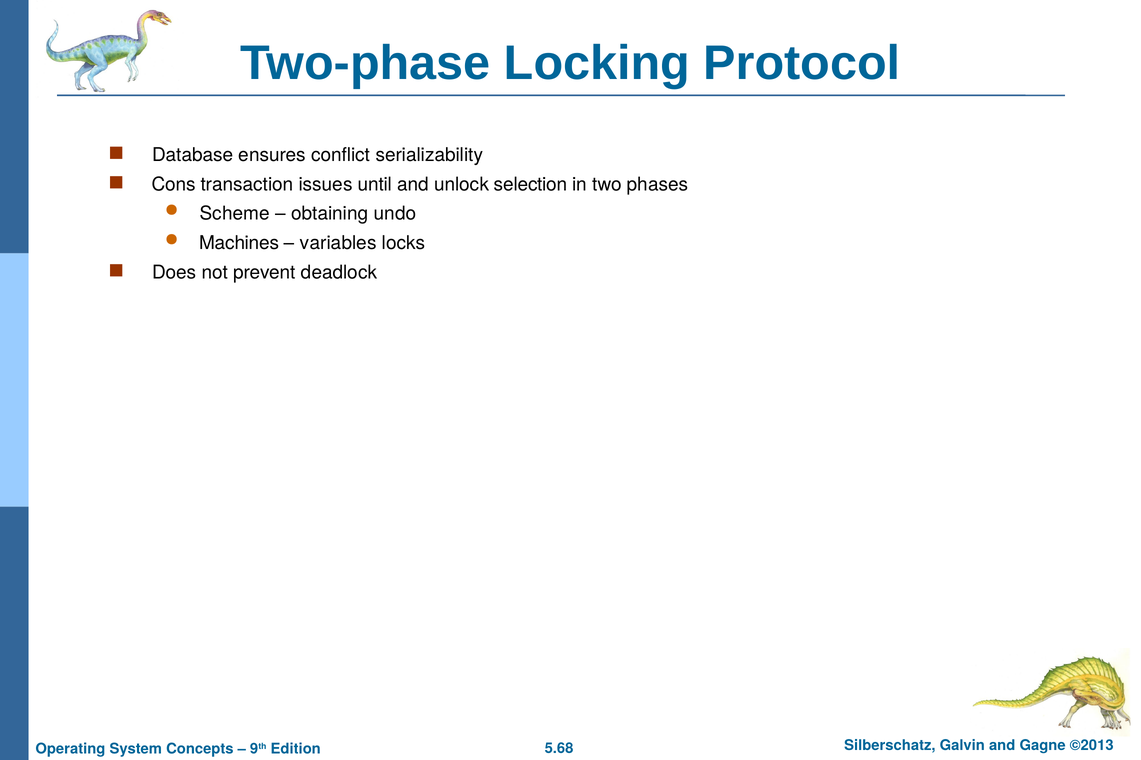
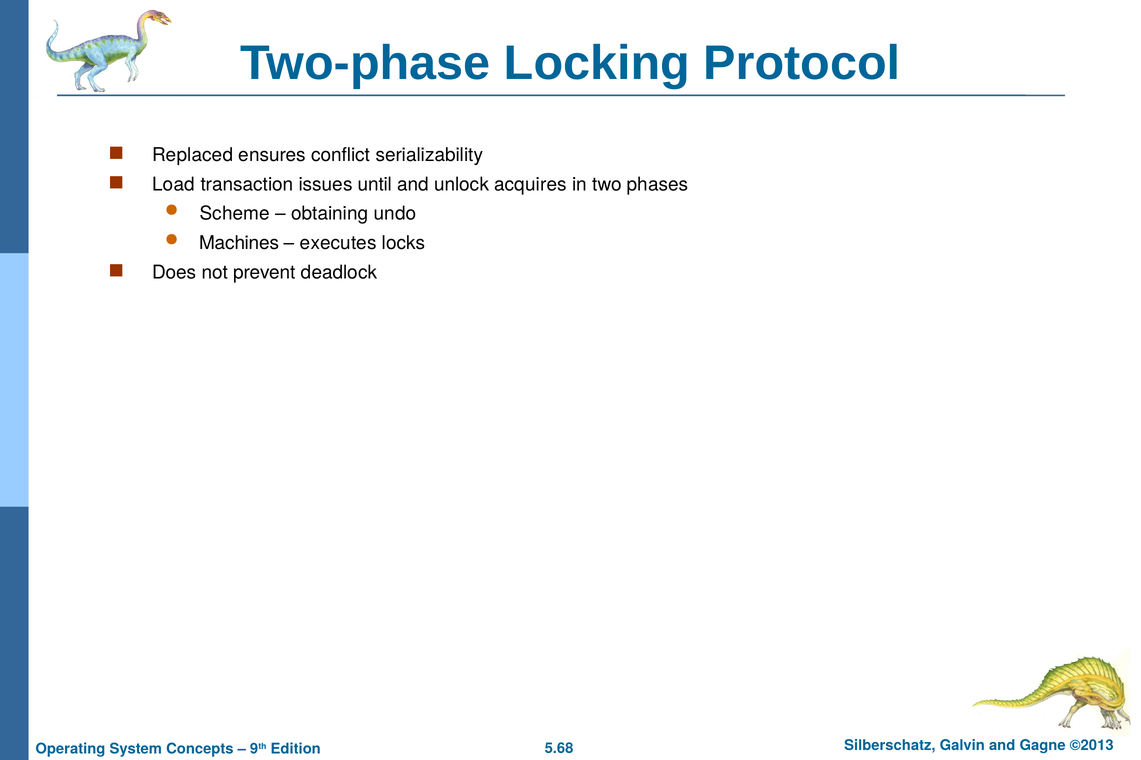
Database: Database -> Replaced
Cons: Cons -> Load
selection: selection -> acquires
variables: variables -> executes
